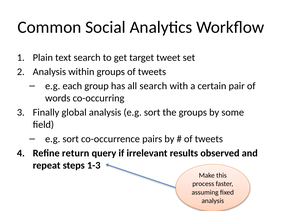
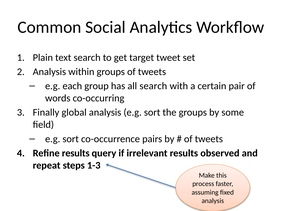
Refine return: return -> results
